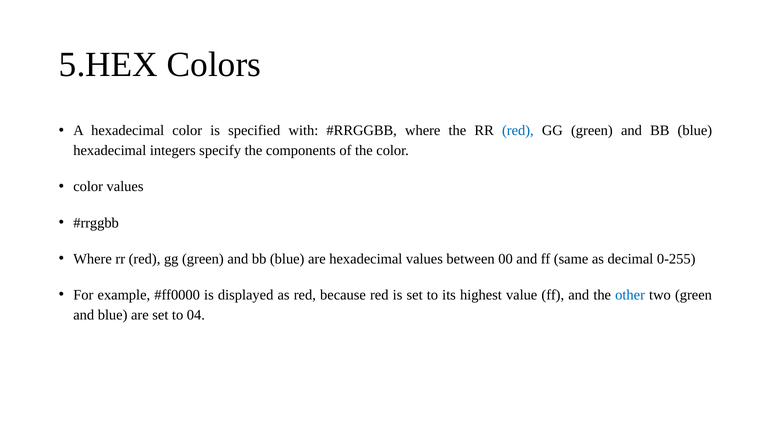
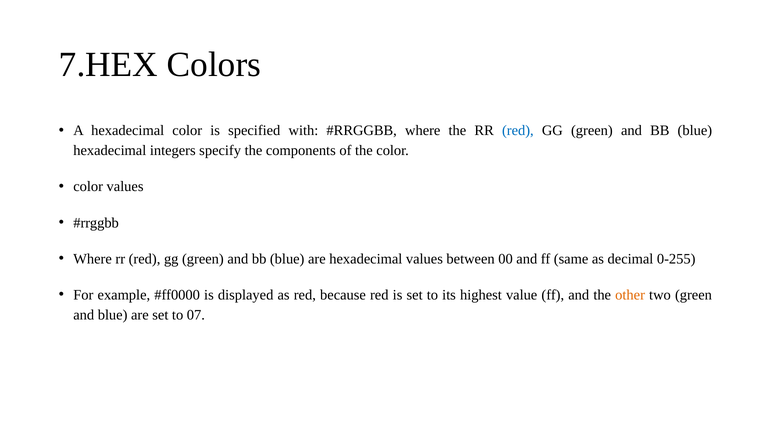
5.HEX: 5.HEX -> 7.HEX
other colour: blue -> orange
04: 04 -> 07
